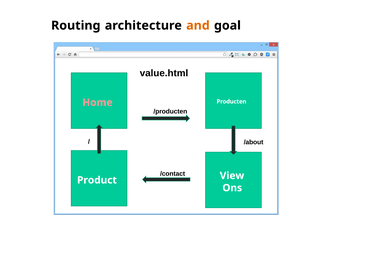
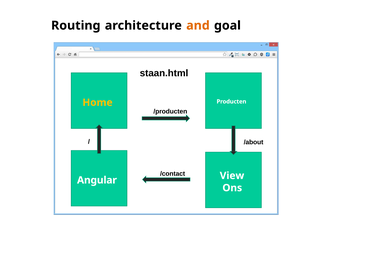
value.html: value.html -> staan.html
Home colour: pink -> yellow
Product: Product -> Angular
